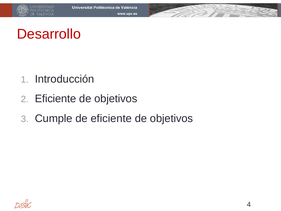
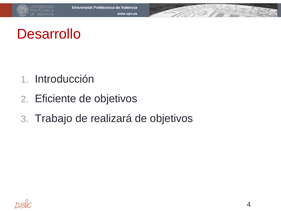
Cumple: Cumple -> Trabajo
de eficiente: eficiente -> realizará
